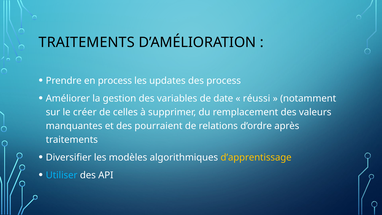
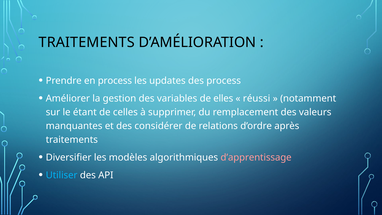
date: date -> elles
créer: créer -> étant
pourraient: pourraient -> considérer
d’apprentissage colour: yellow -> pink
